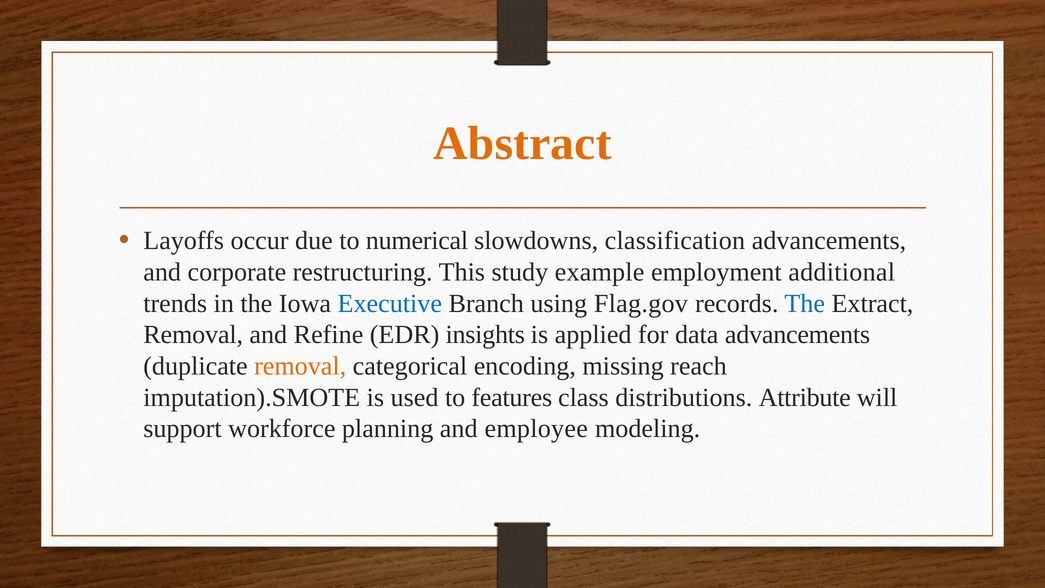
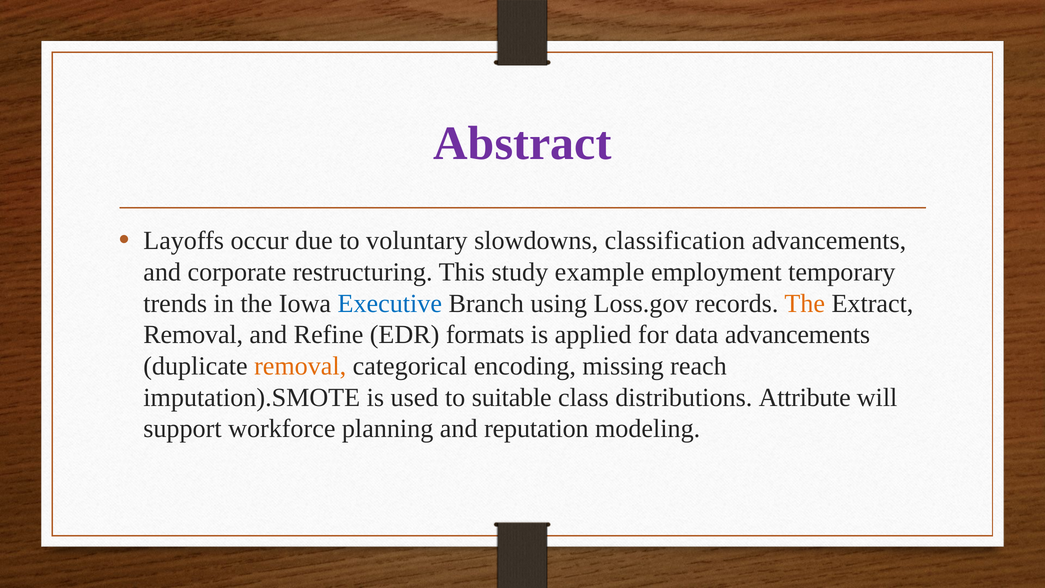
Abstract colour: orange -> purple
numerical: numerical -> voluntary
additional: additional -> temporary
Flag.gov: Flag.gov -> Loss.gov
The at (805, 303) colour: blue -> orange
insights: insights -> formats
features: features -> suitable
employee: employee -> reputation
